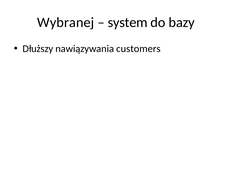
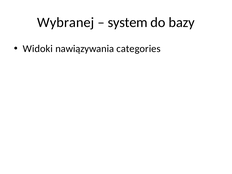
Dłuższy: Dłuższy -> Widoki
customers: customers -> categories
